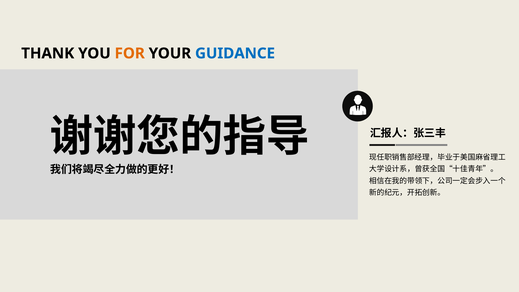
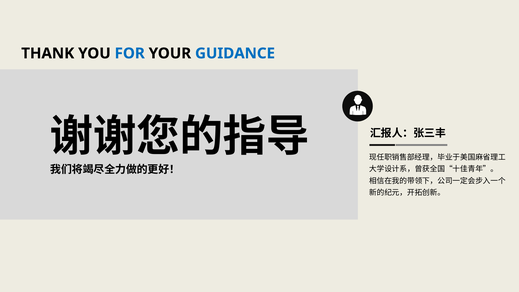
FOR colour: orange -> blue
